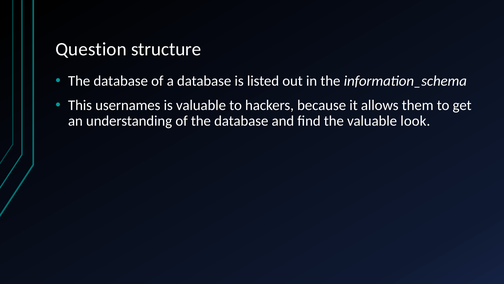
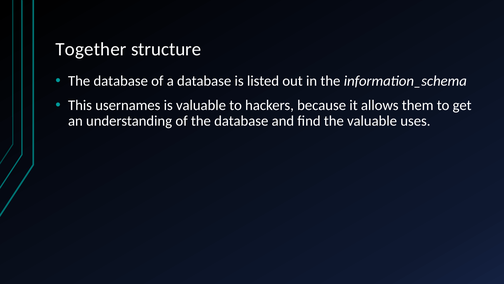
Question: Question -> Together
look: look -> uses
